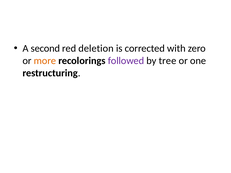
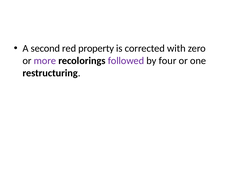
deletion: deletion -> property
more colour: orange -> purple
tree: tree -> four
